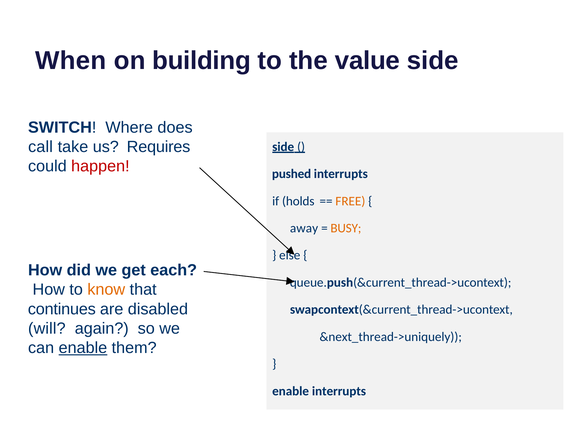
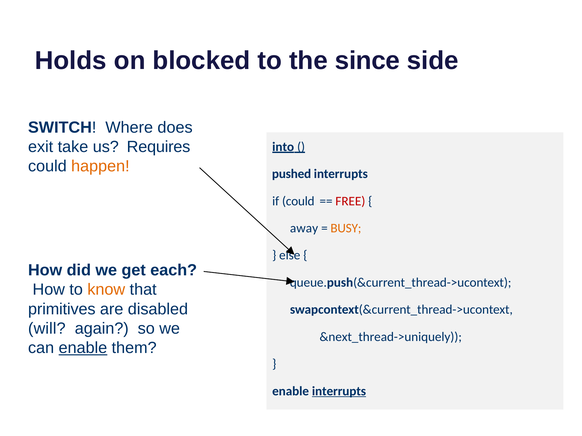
When: When -> Holds
building: building -> blocked
value: value -> since
call: call -> exit
side at (283, 147): side -> into
happen colour: red -> orange
if holds: holds -> could
FREE colour: orange -> red
continues: continues -> primitives
interrupts at (339, 391) underline: none -> present
